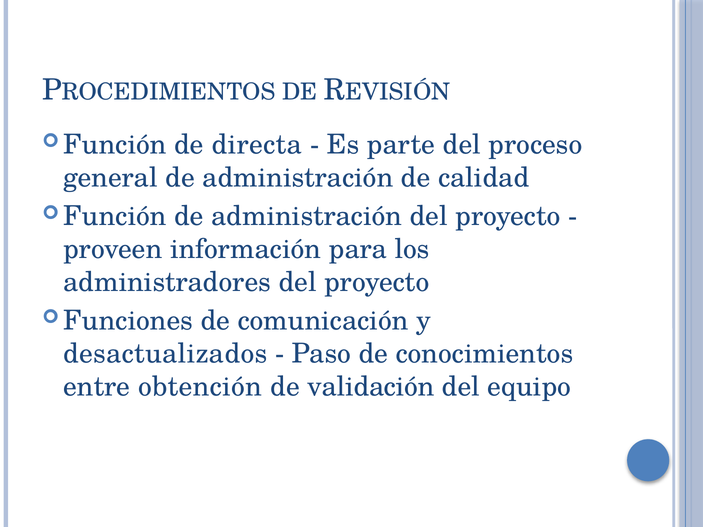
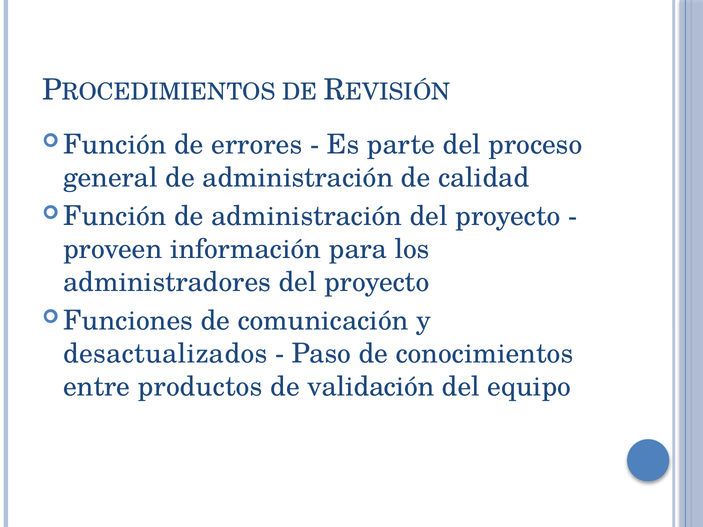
directa: directa -> errores
obtención: obtención -> productos
